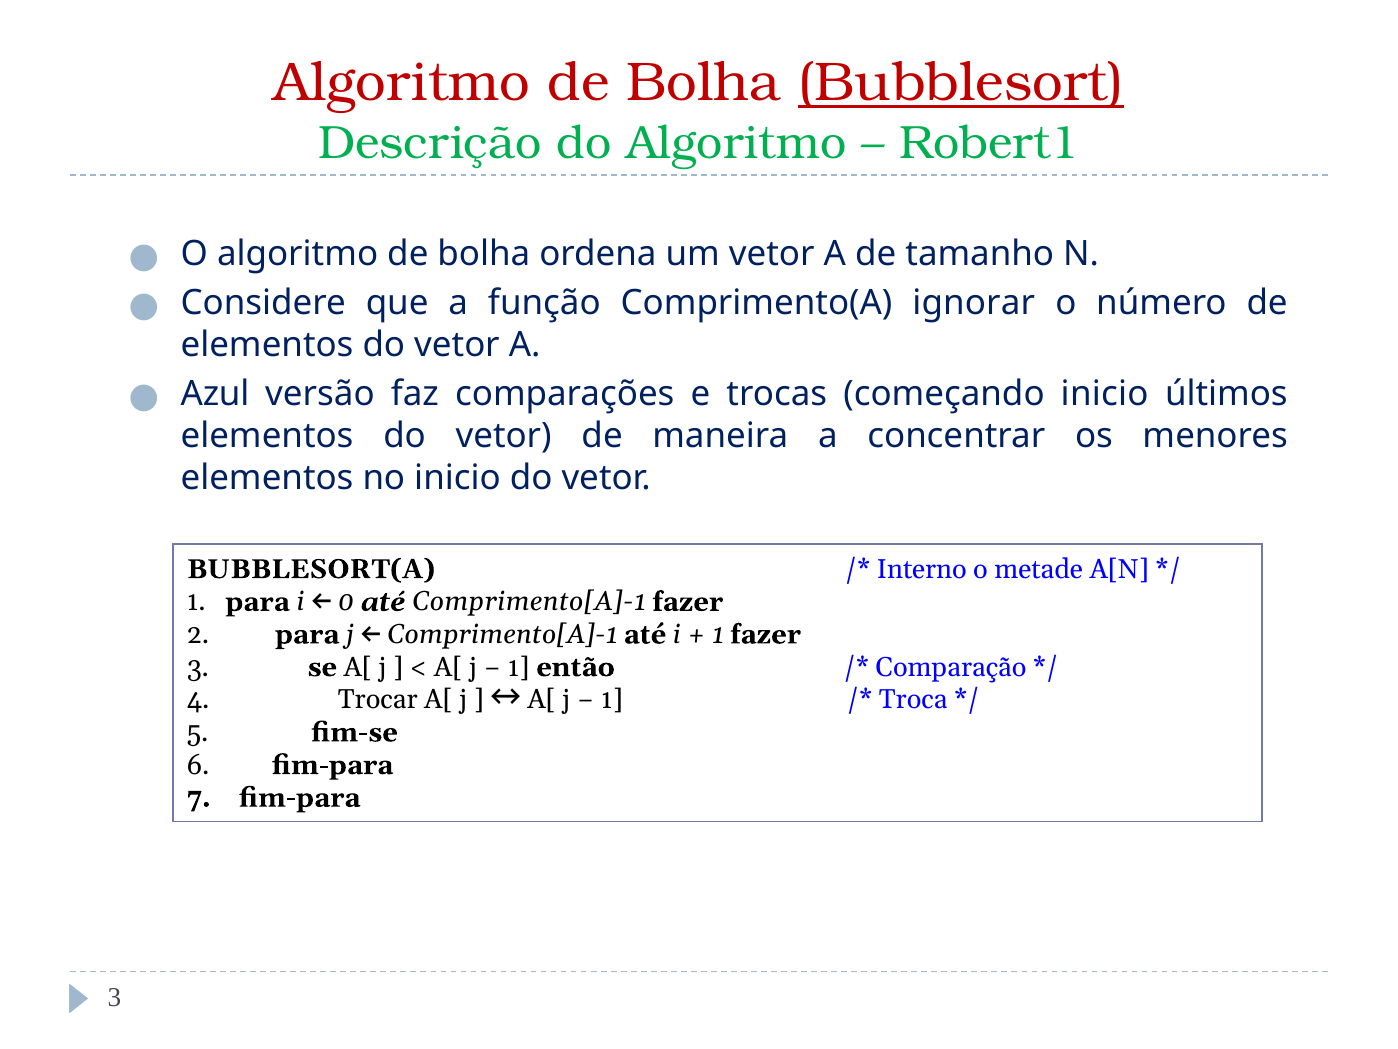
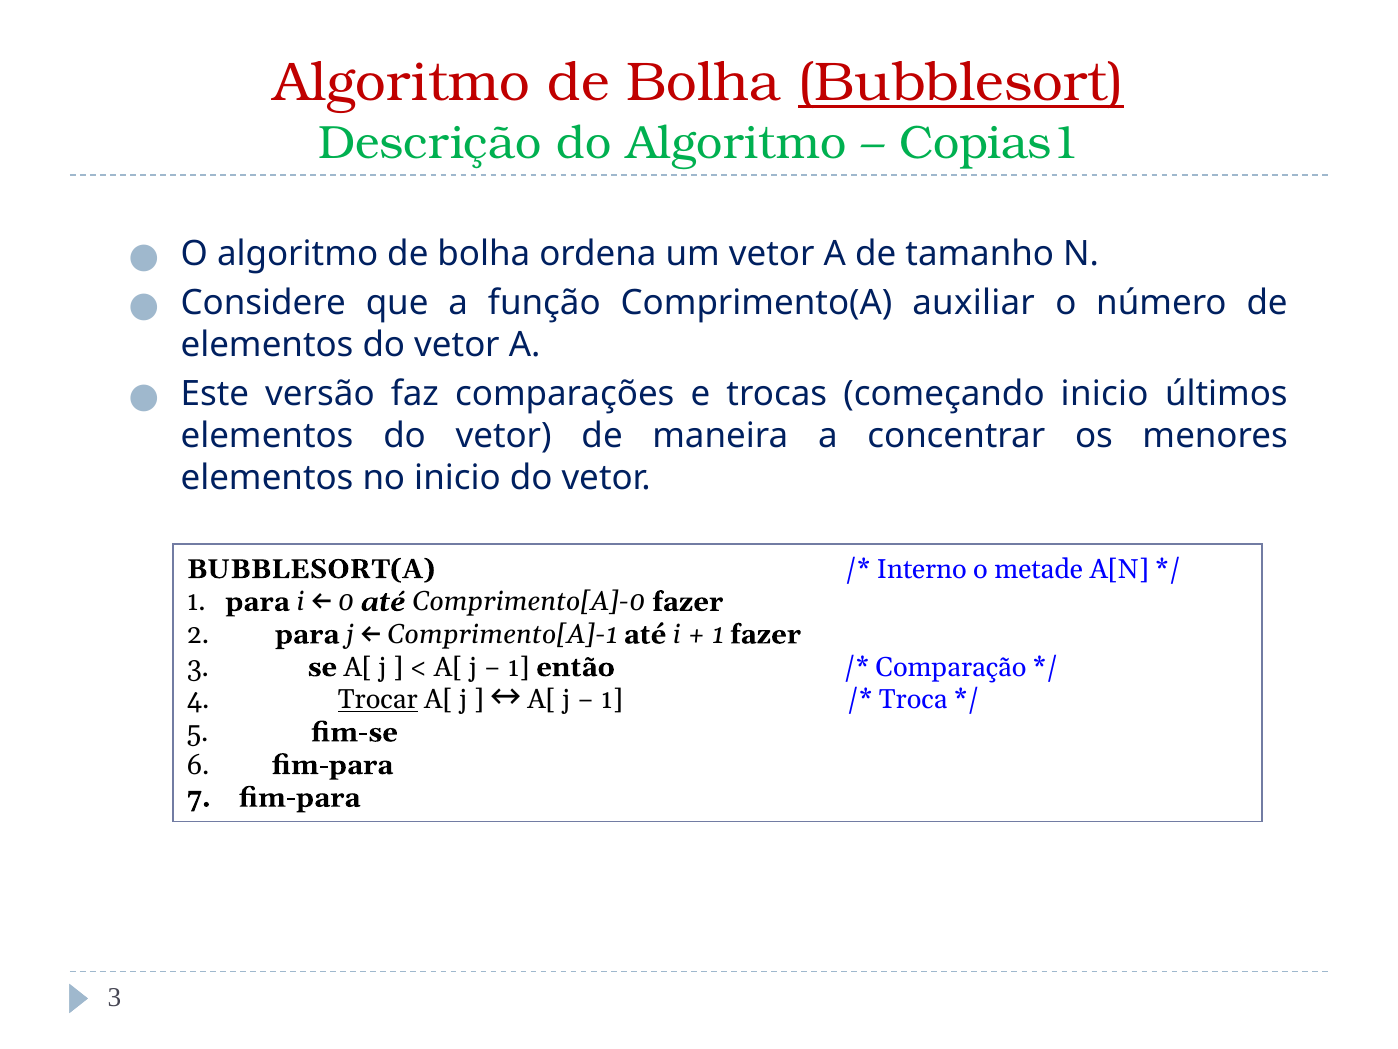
Robert1: Robert1 -> Copias1
ignorar: ignorar -> auxiliar
Azul: Azul -> Este
até Comprimento[A]-1: Comprimento[A]-1 -> Comprimento[A]-0
Trocar underline: none -> present
